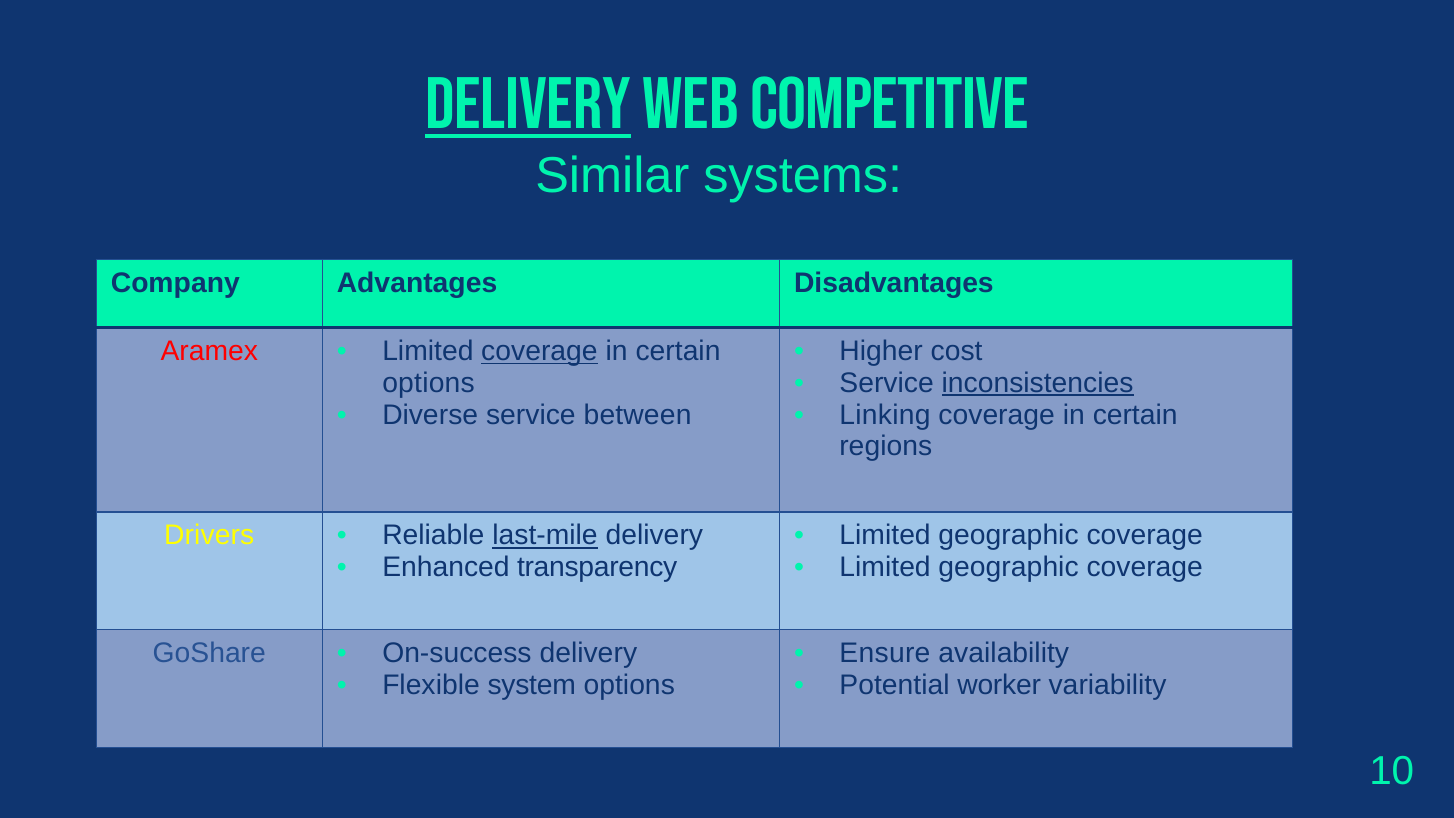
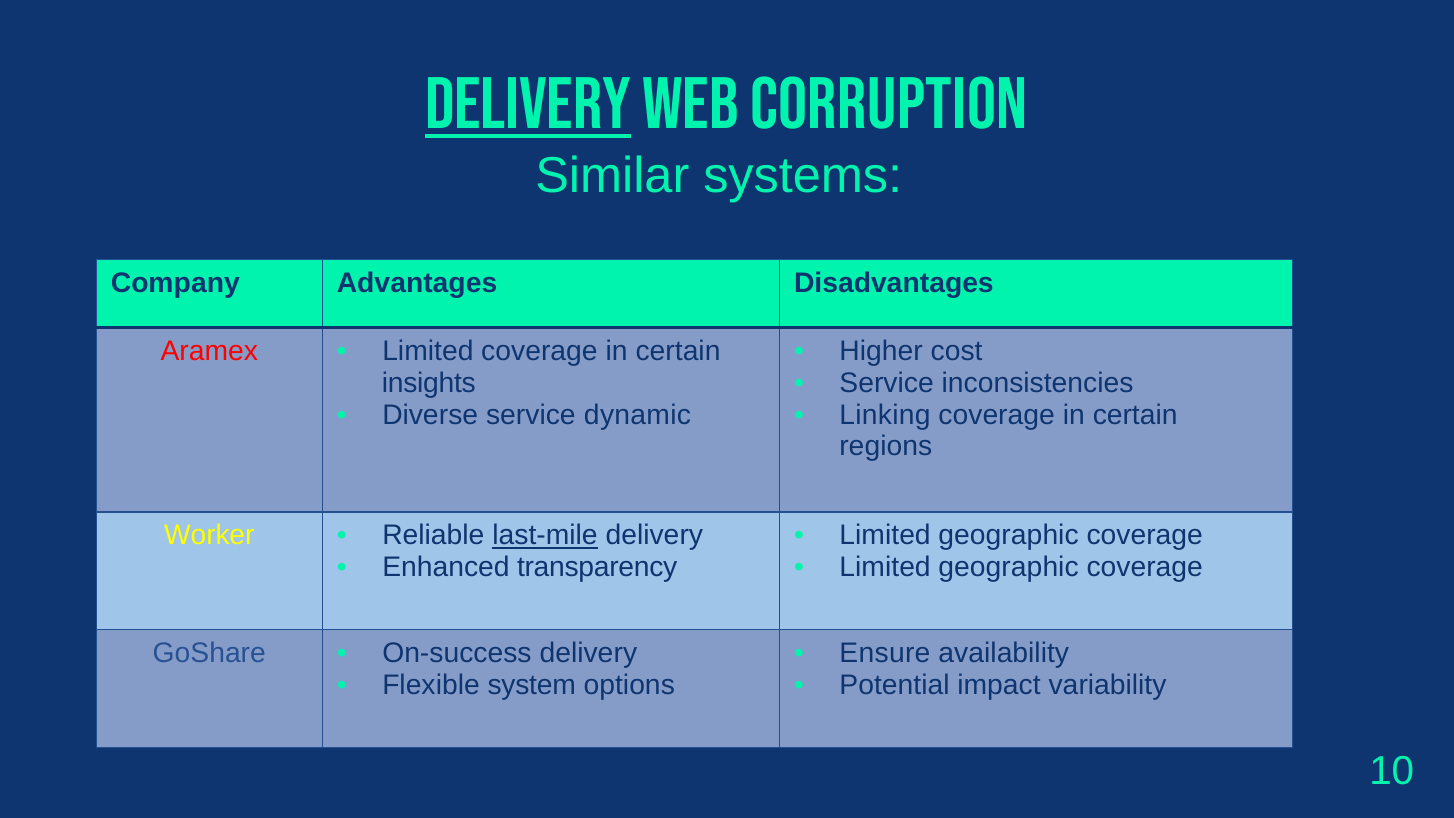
COMPETITIVE: COMPETITIVE -> CORRUPTION
coverage at (539, 351) underline: present -> none
options at (429, 383): options -> insights
inconsistencies underline: present -> none
between: between -> dynamic
Drivers: Drivers -> Worker
worker: worker -> impact
